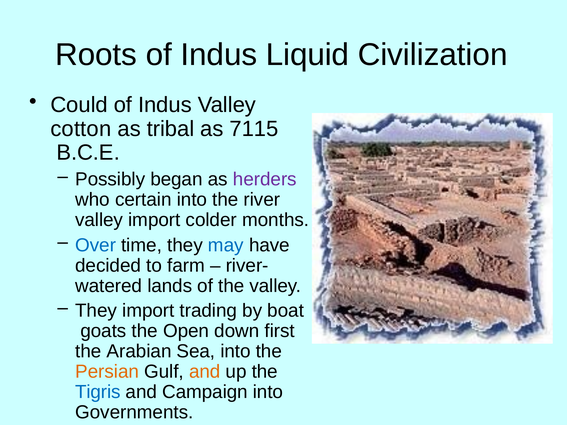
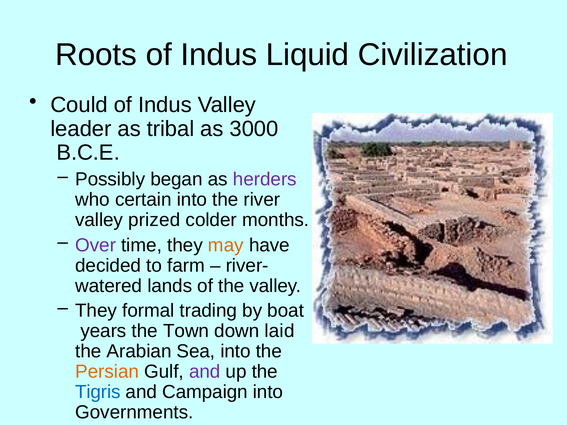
cotton: cotton -> leader
7115: 7115 -> 3000
valley import: import -> prized
Over colour: blue -> purple
may colour: blue -> orange
They import: import -> formal
goats: goats -> years
Open: Open -> Town
first: first -> laid
and at (205, 372) colour: orange -> purple
